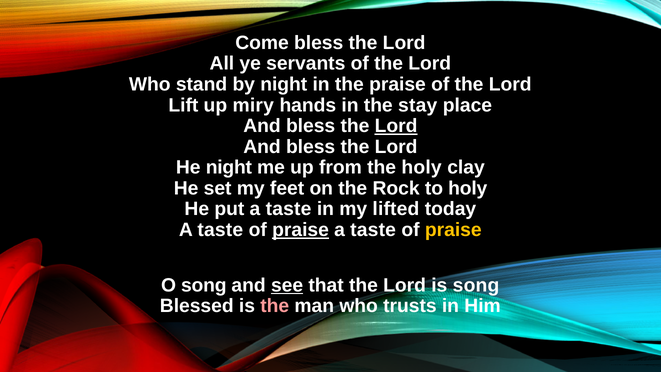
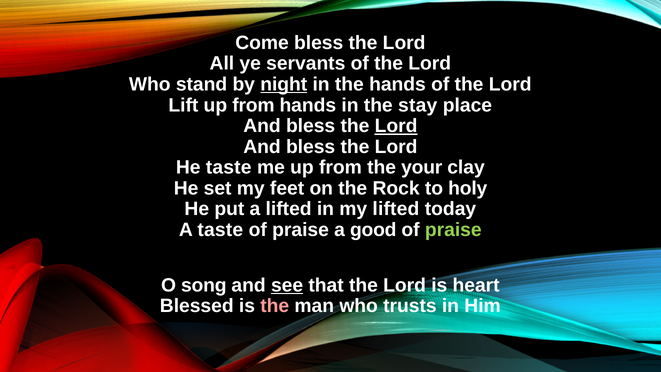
night at (284, 84) underline: none -> present
the praise: praise -> hands
Lift up miry: miry -> from
He night: night -> taste
the holy: holy -> your
put a taste: taste -> lifted
praise at (301, 230) underline: present -> none
taste at (373, 230): taste -> good
praise at (453, 230) colour: yellow -> light green
is song: song -> heart
